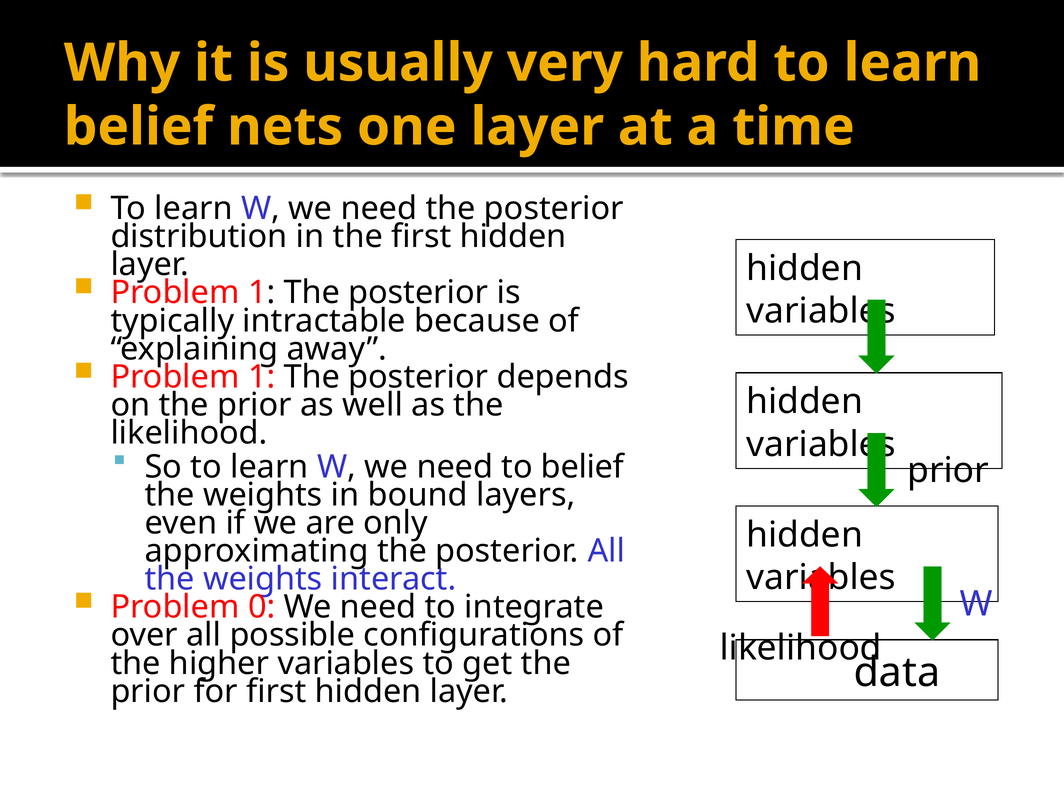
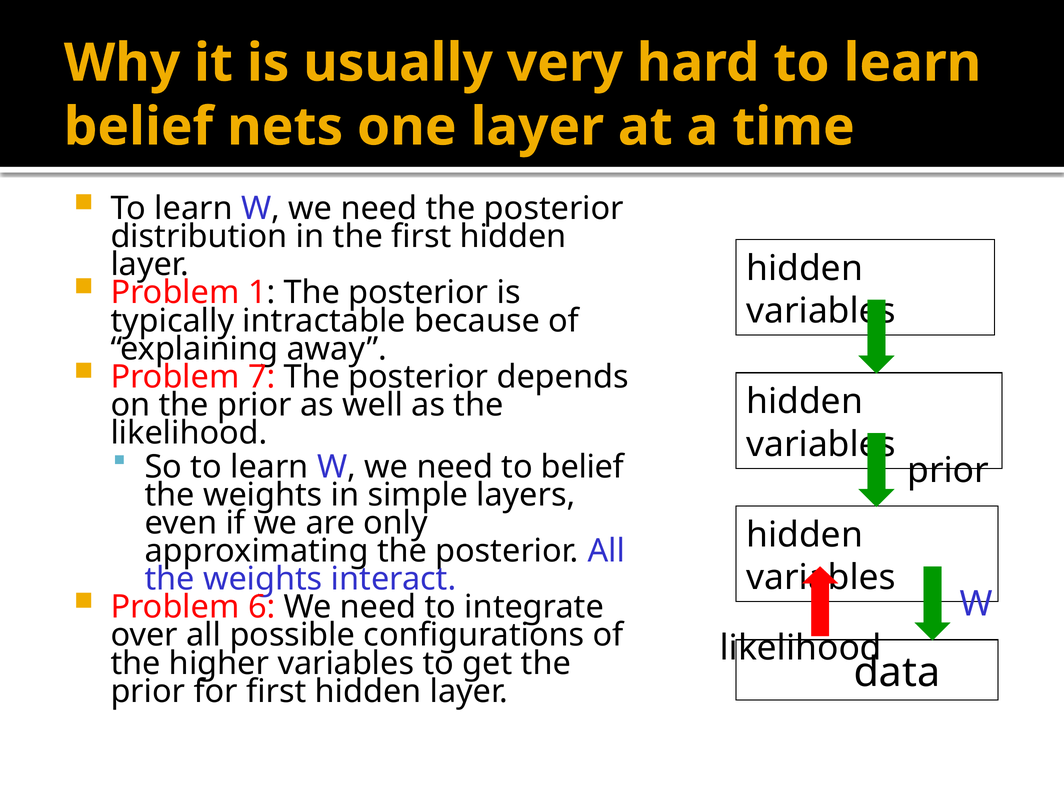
1 at (262, 377): 1 -> 7
bound: bound -> simple
0: 0 -> 6
